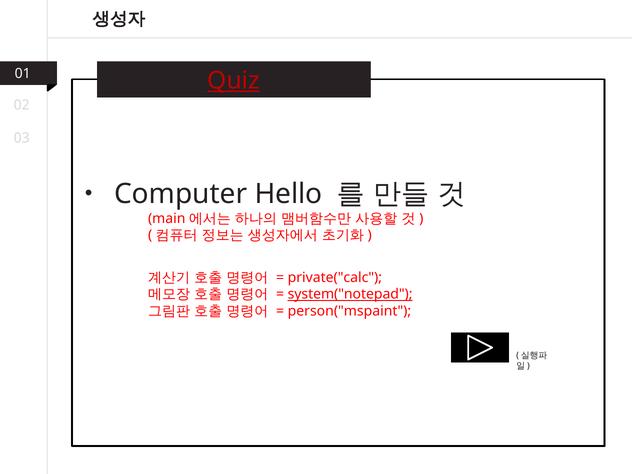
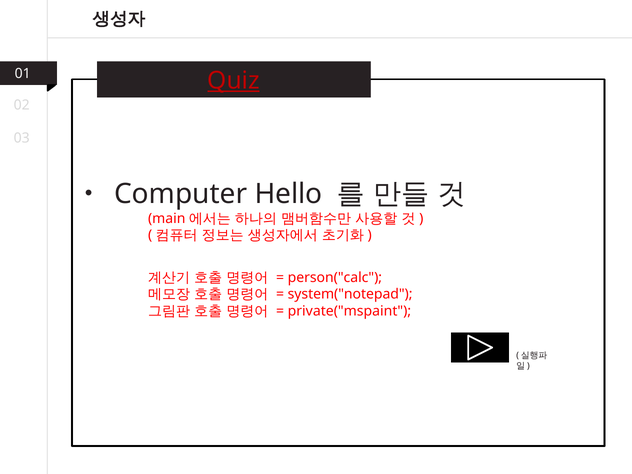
private("calc: private("calc -> person("calc
system("notepad underline: present -> none
person("mspaint: person("mspaint -> private("mspaint
